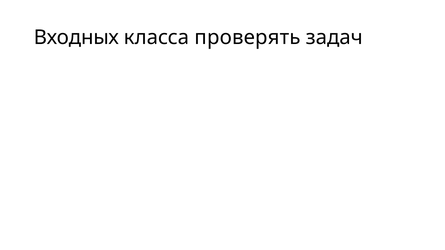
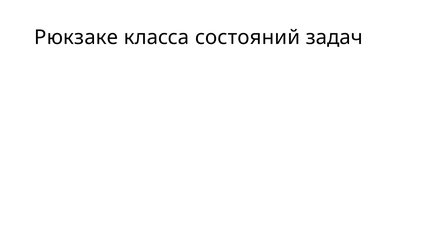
Входных at (76, 37): Входных -> Рюкзаке
проверять: проверять -> состояний
